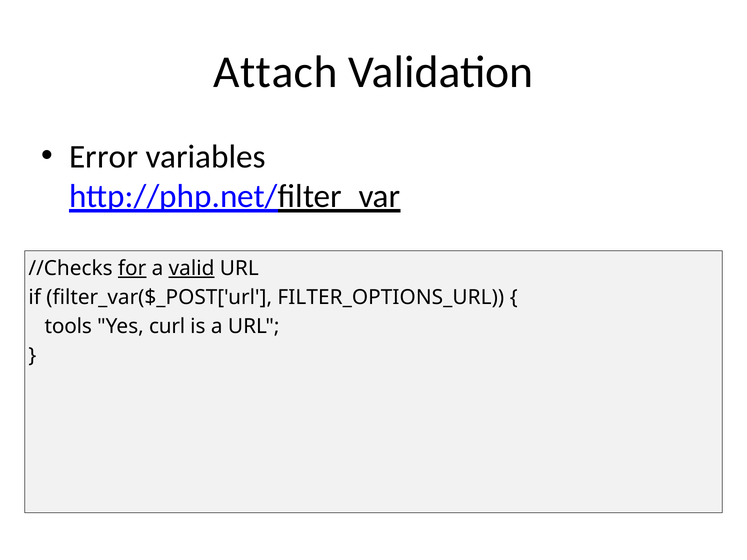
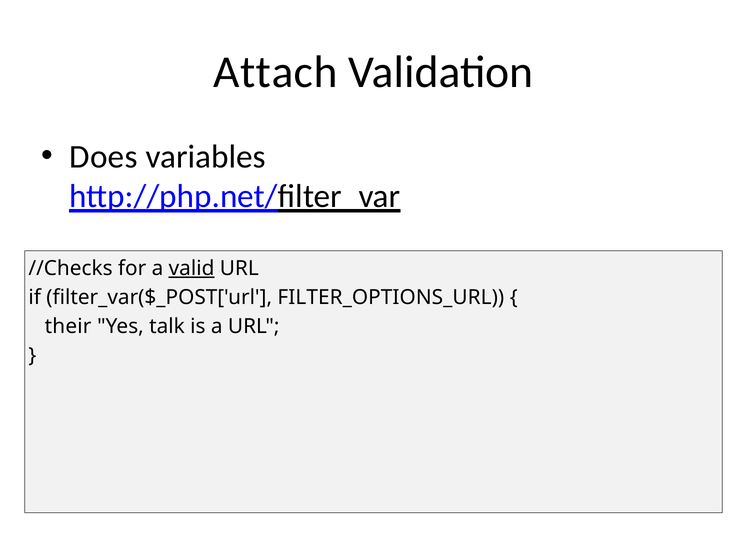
Error: Error -> Does
for underline: present -> none
tools: tools -> their
curl: curl -> talk
